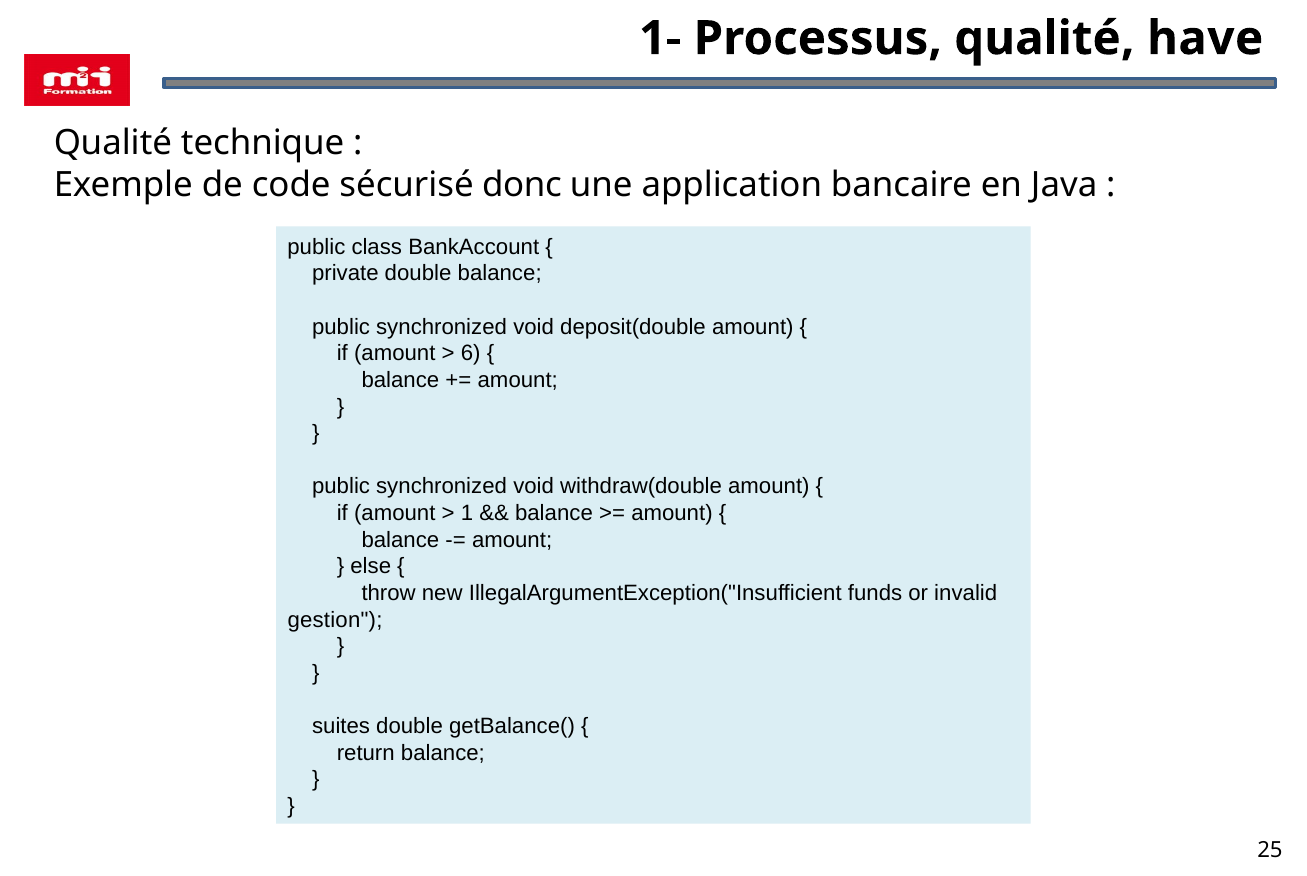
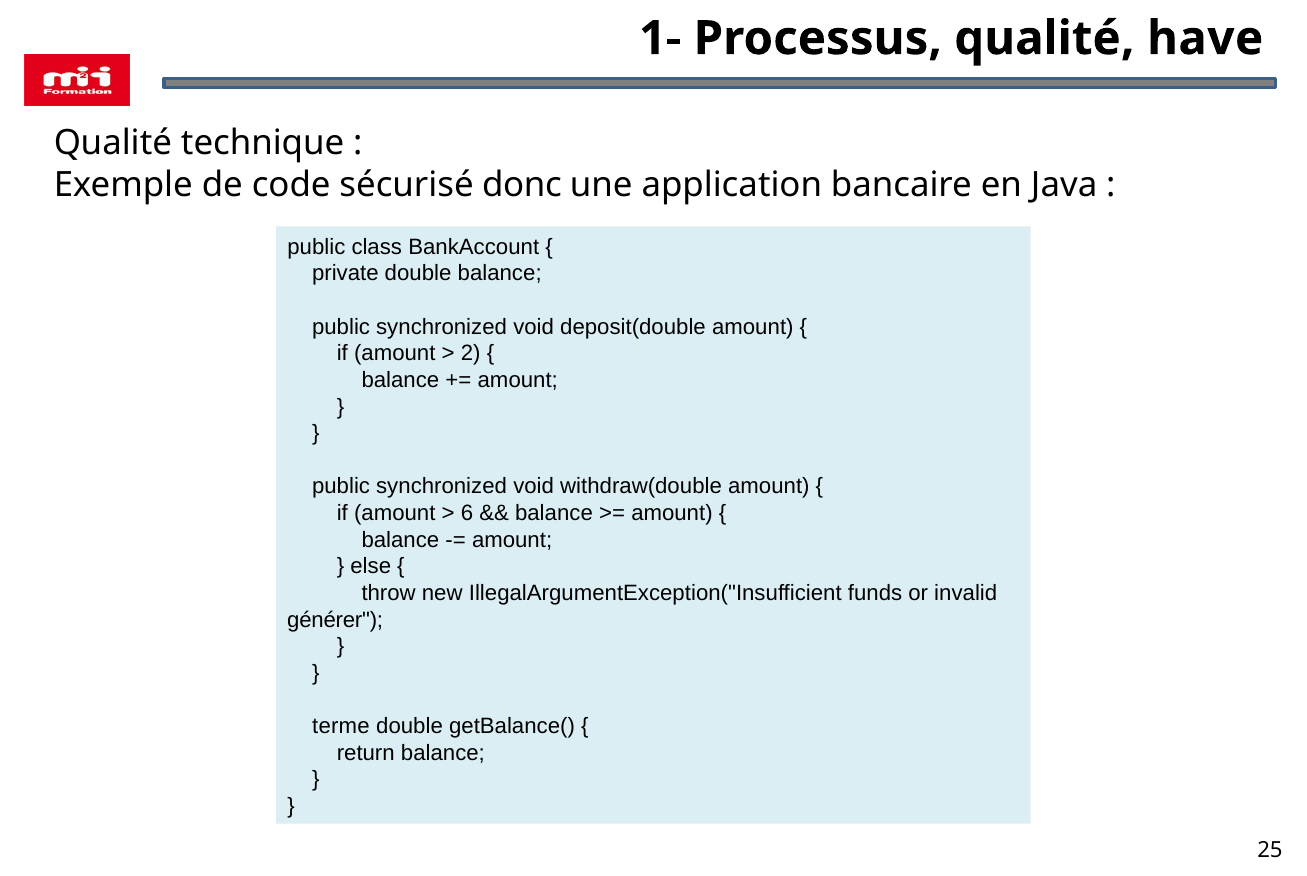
6: 6 -> 2
1: 1 -> 6
gestion: gestion -> générer
suites: suites -> terme
